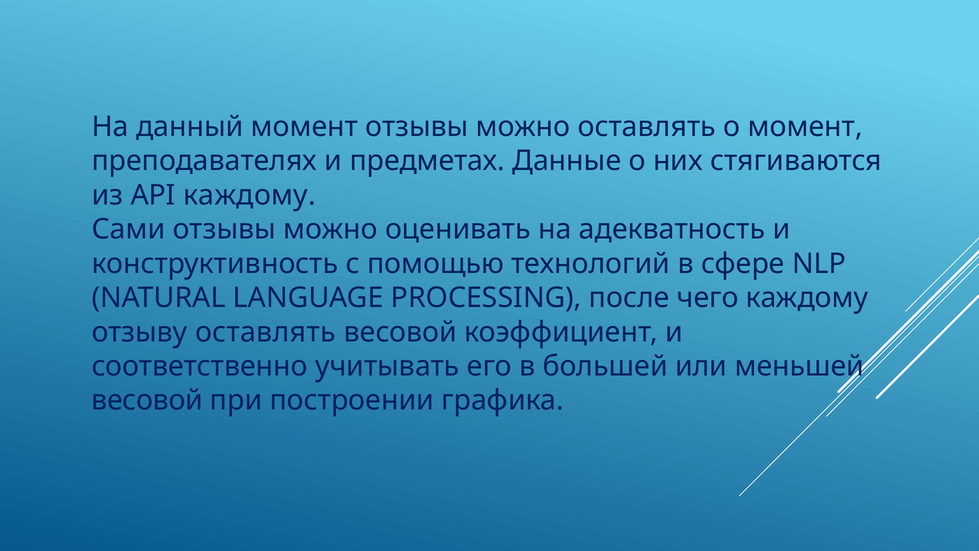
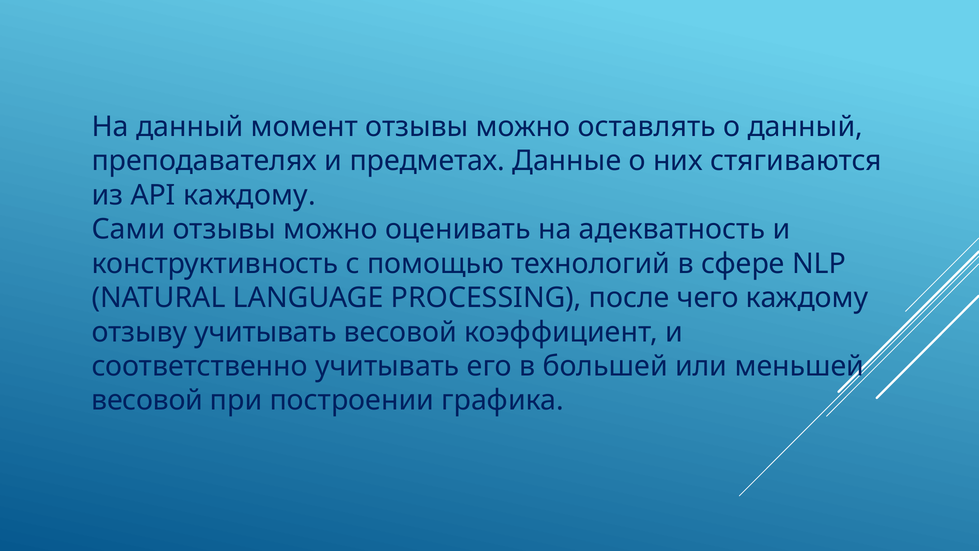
о момент: момент -> данный
отзыву оставлять: оставлять -> учитывать
